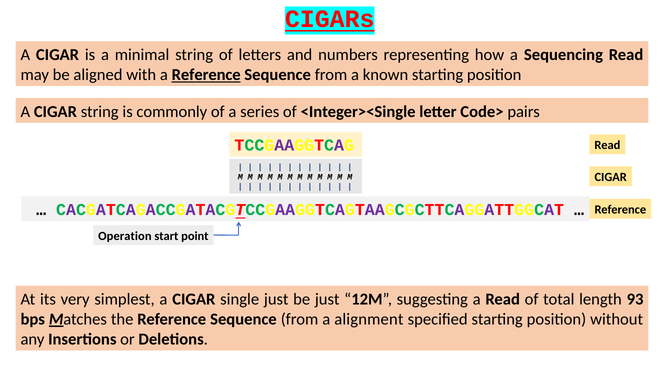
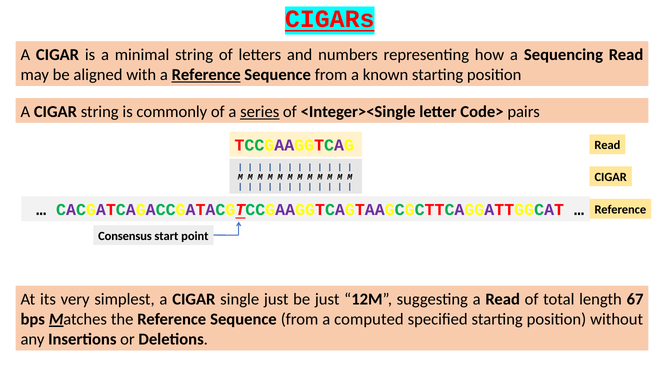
series underline: none -> present
Operation: Operation -> Consensus
93: 93 -> 67
alignment: alignment -> computed
